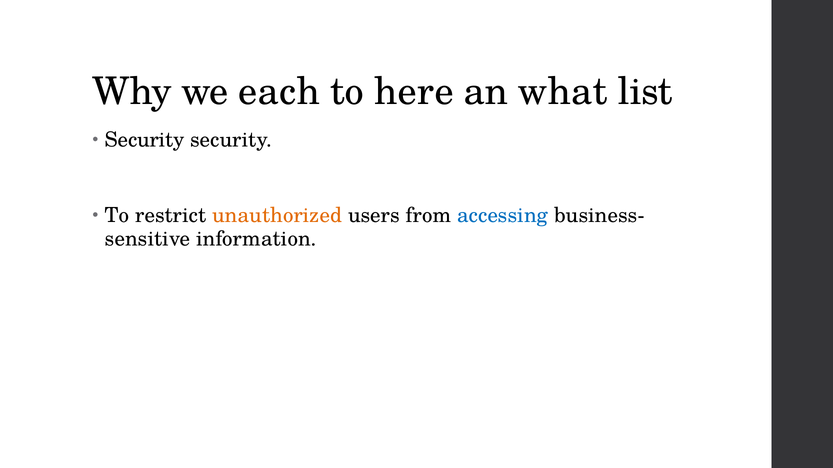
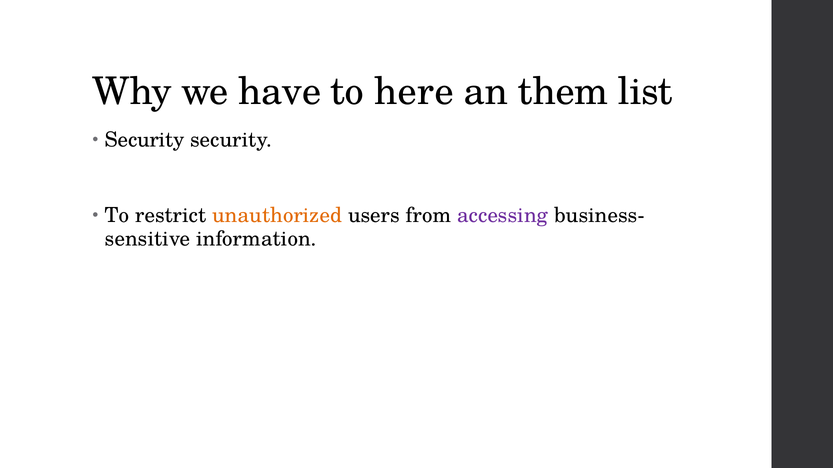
each: each -> have
what: what -> them
accessing colour: blue -> purple
